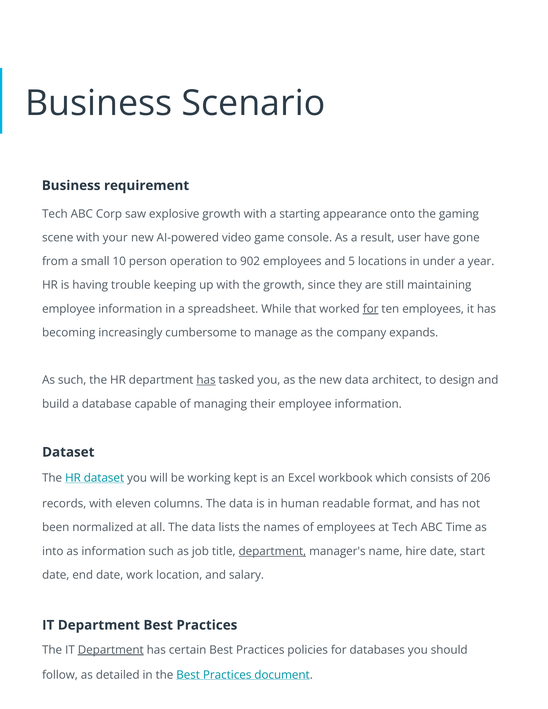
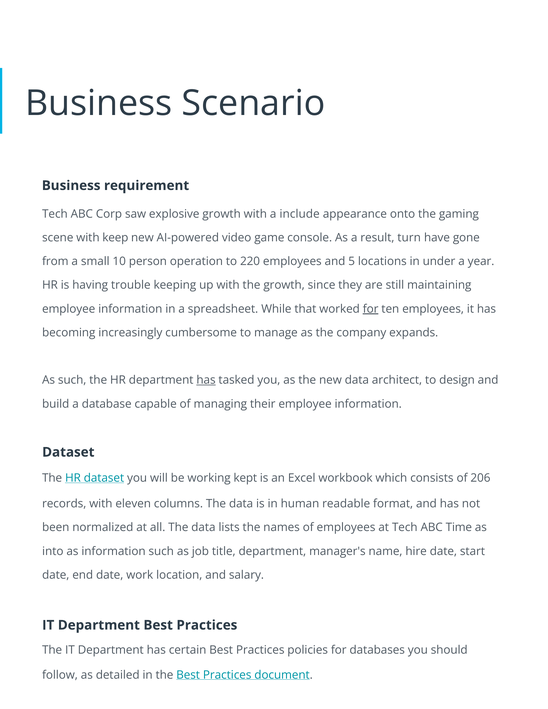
starting: starting -> include
your: your -> keep
user: user -> turn
902: 902 -> 220
department at (272, 551) underline: present -> none
Department at (111, 650) underline: present -> none
